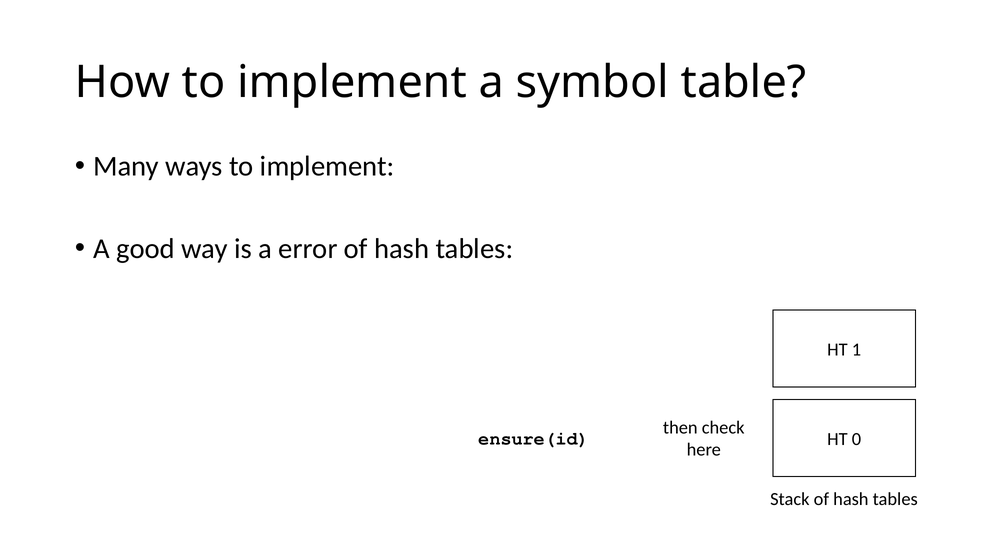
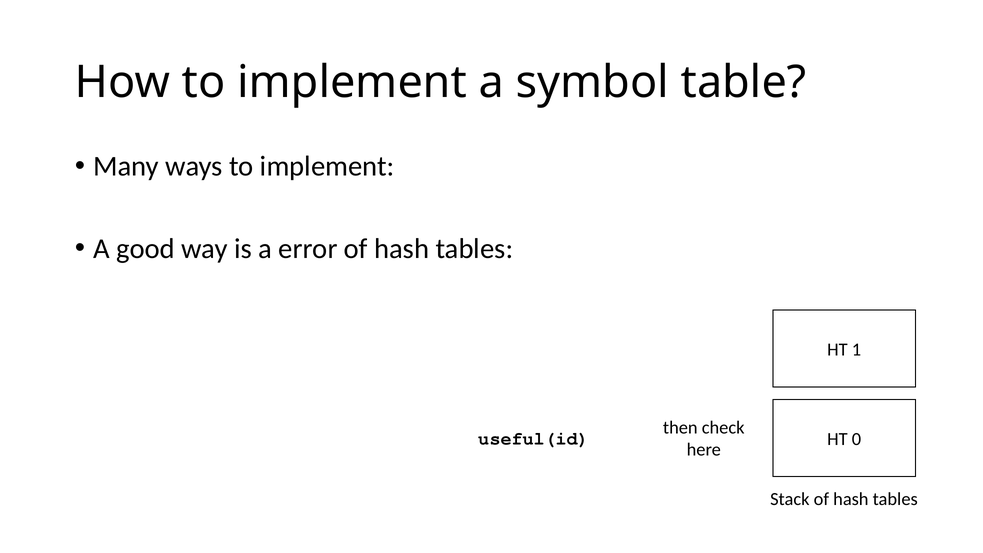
ensure(id: ensure(id -> useful(id
